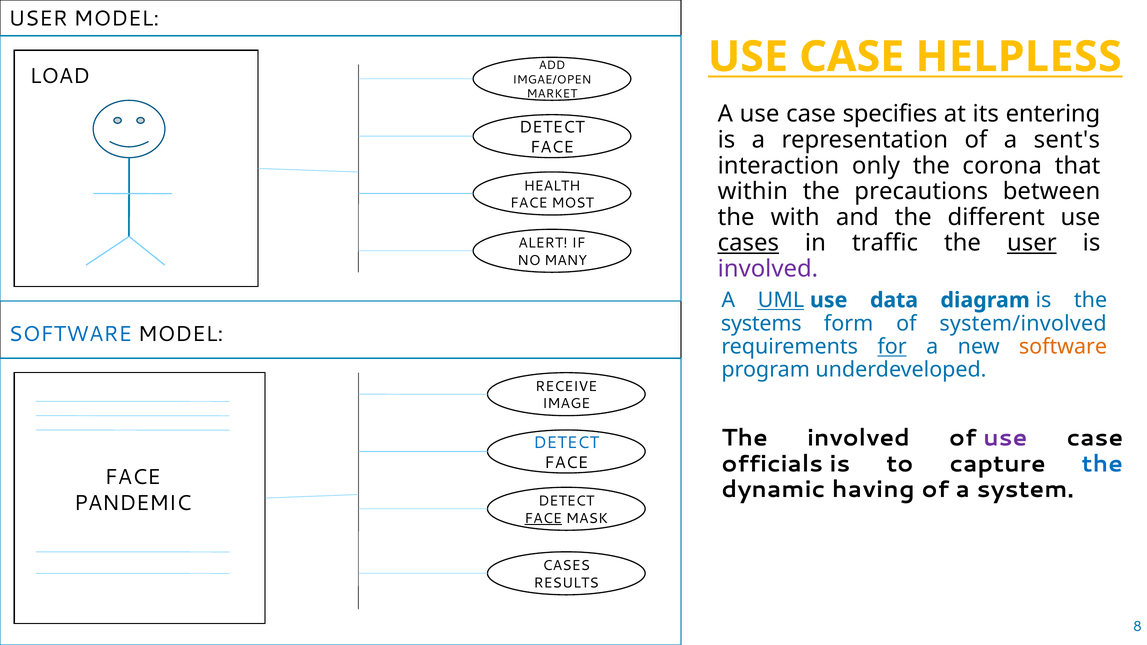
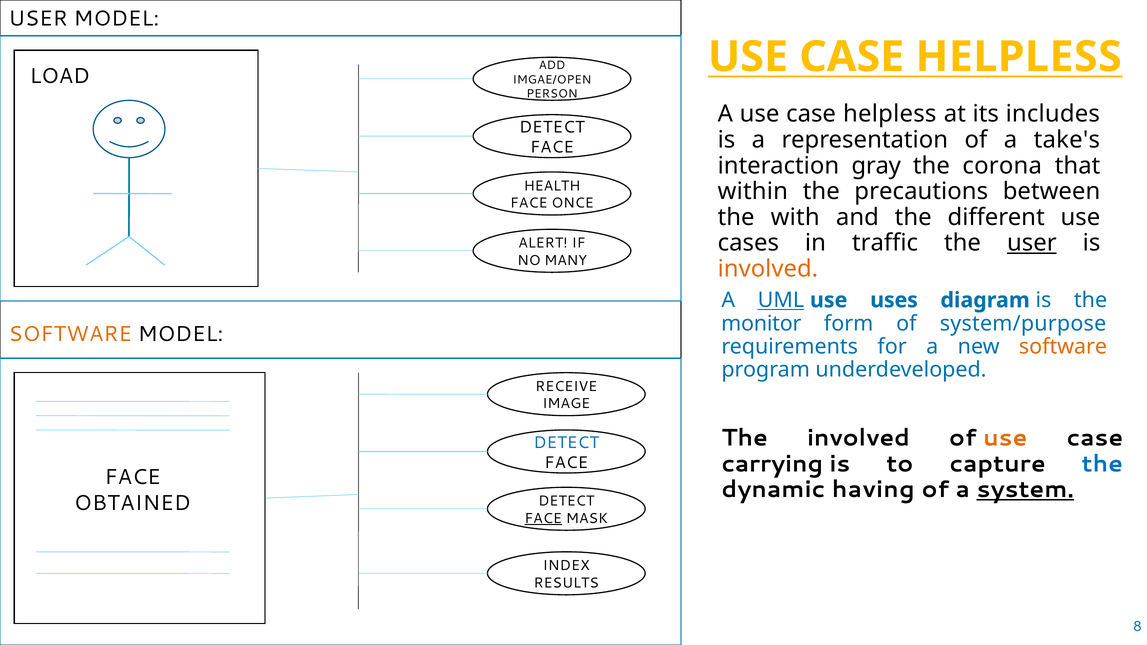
MARKET: MARKET -> PERSON
A use case specifies: specifies -> helpless
entering: entering -> includes
sent's: sent's -> take's
only: only -> gray
MOST: MOST -> ONCE
cases at (748, 243) underline: present -> none
involved at (768, 269) colour: purple -> orange
data: data -> uses
systems: systems -> monitor
system/involved: system/involved -> system/purpose
SOFTWARE at (70, 334) colour: blue -> orange
for underline: present -> none
use at (1005, 438) colour: purple -> orange
officials: officials -> carrying
system underline: none -> present
PANDEMIC: PANDEMIC -> OBTAINED
CASES at (566, 566): CASES -> INDEX
